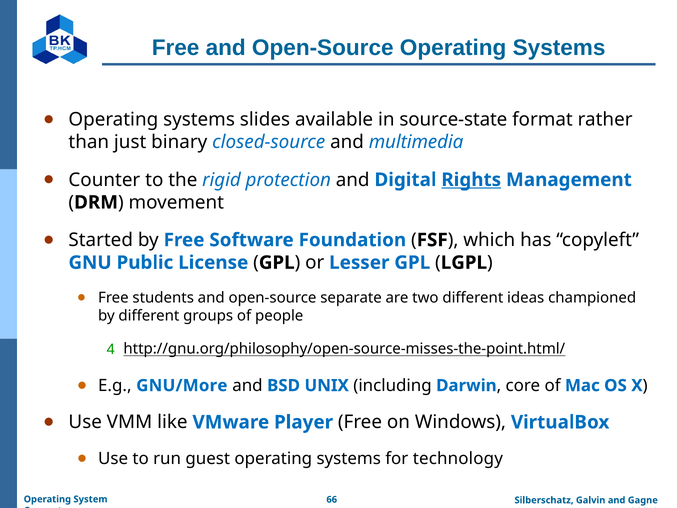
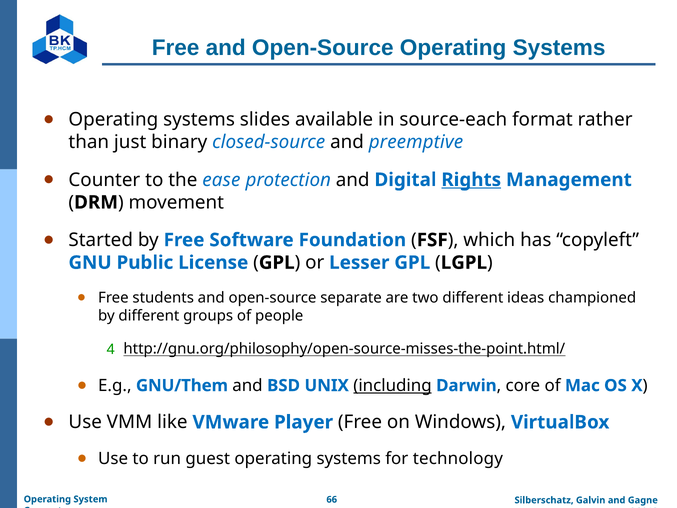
source-state: source-state -> source-each
multimedia: multimedia -> preemptive
rigid: rigid -> ease
GNU/More: GNU/More -> GNU/Them
including underline: none -> present
